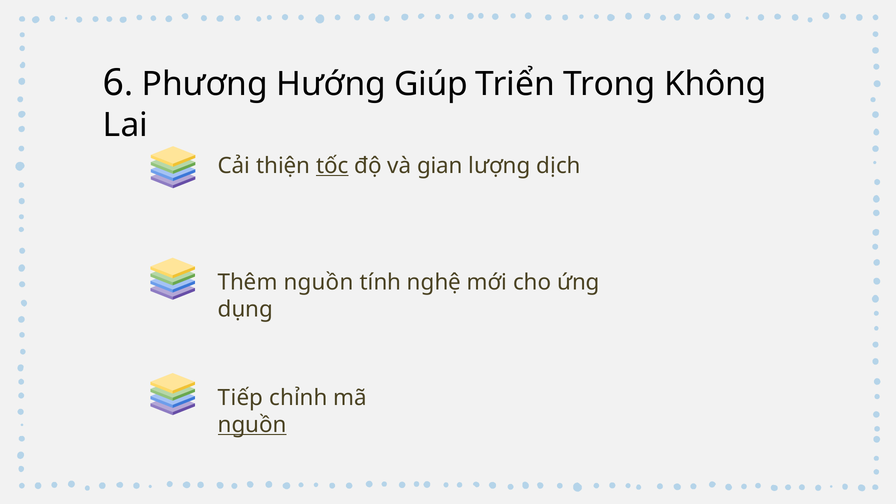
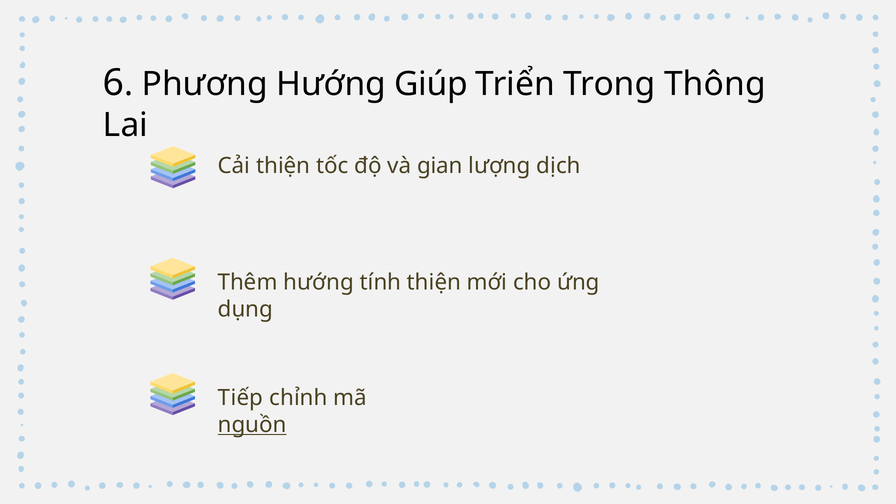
Không: Không -> Thông
tốc underline: present -> none
Thêm nguồn: nguồn -> hướng
tính nghệ: nghệ -> thiện
